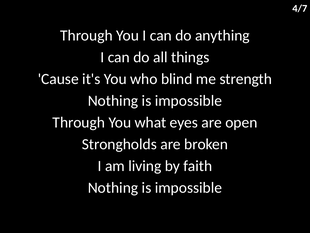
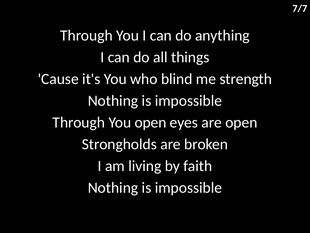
4/7: 4/7 -> 7/7
You what: what -> open
